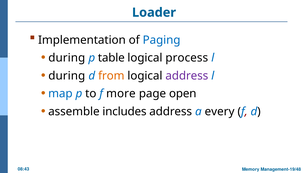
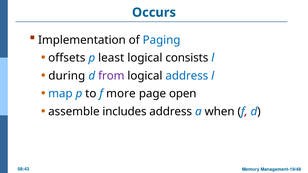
Loader: Loader -> Occurs
during at (67, 58): during -> offsets
table: table -> least
process: process -> consists
from colour: orange -> purple
address at (187, 76) colour: purple -> blue
every: every -> when
